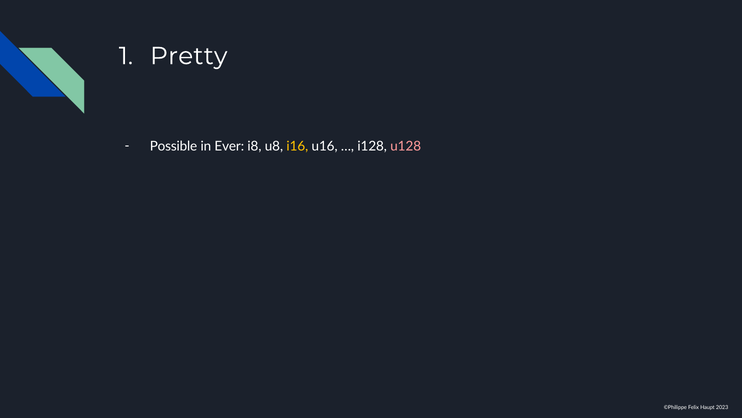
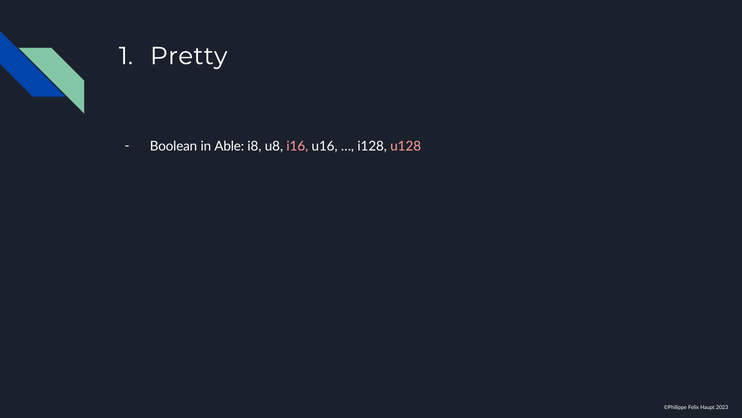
Possible: Possible -> Boolean
Ever: Ever -> Able
i16 colour: yellow -> pink
